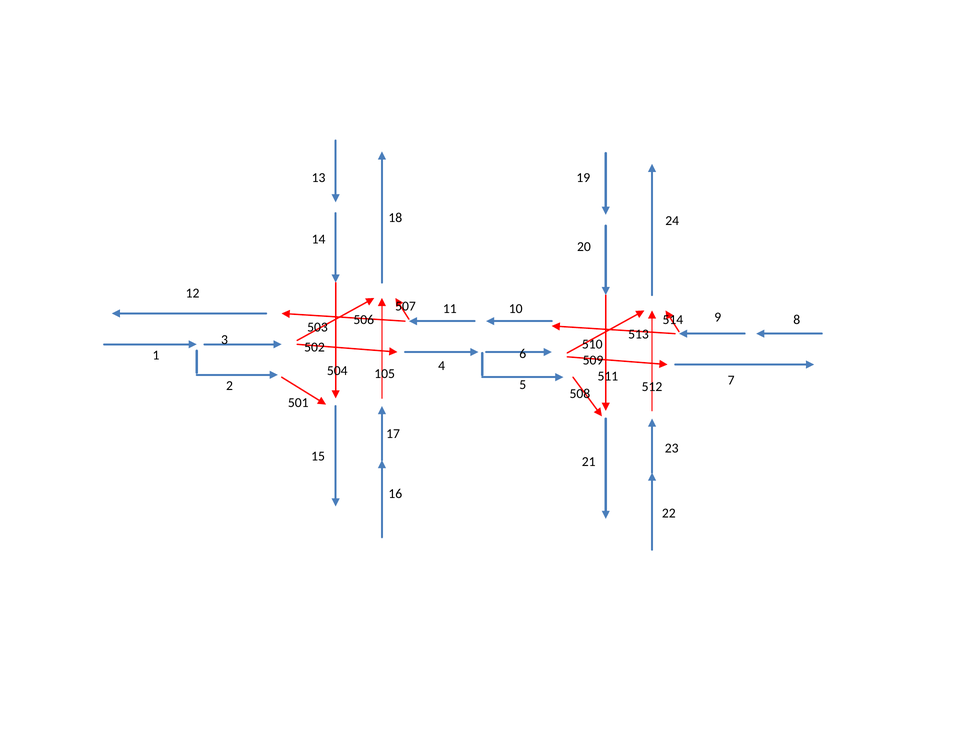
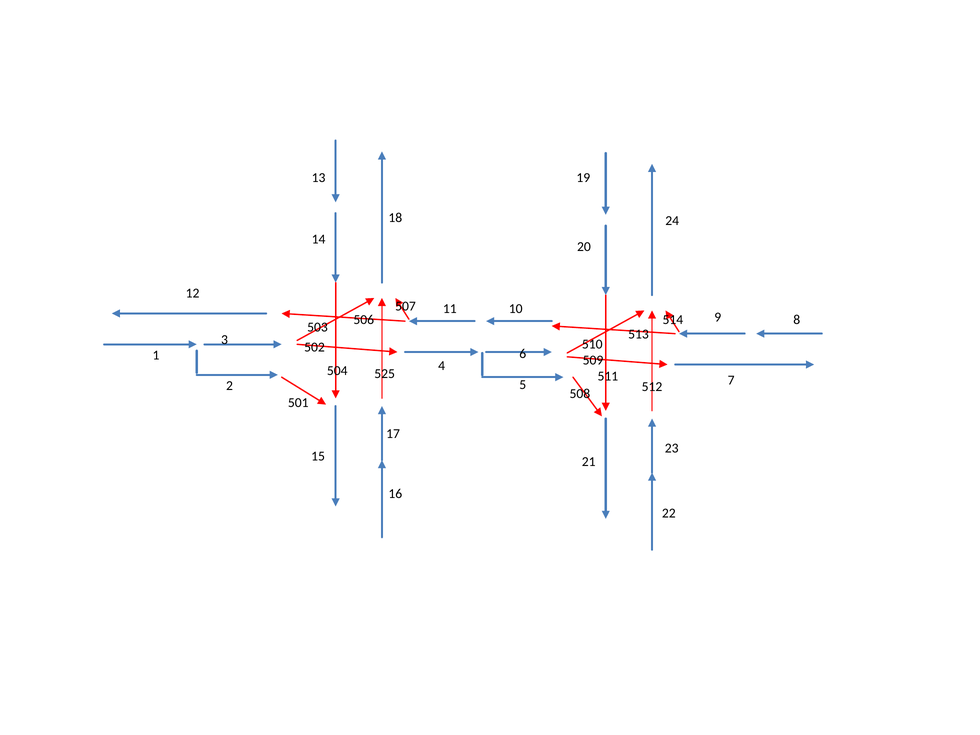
105: 105 -> 525
